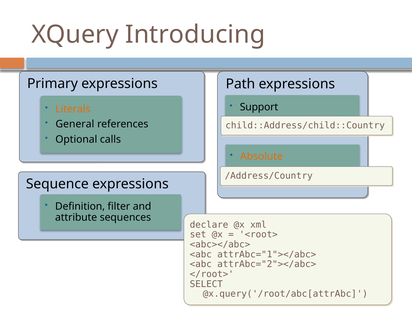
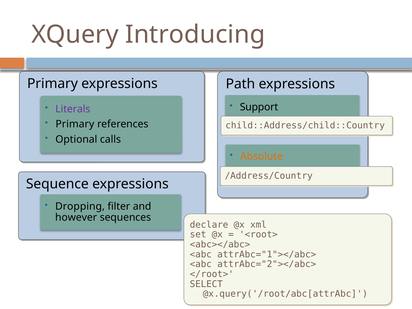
Literals colour: orange -> purple
General at (75, 124): General -> Primary
Definition: Definition -> Dropping
attribute: attribute -> however
